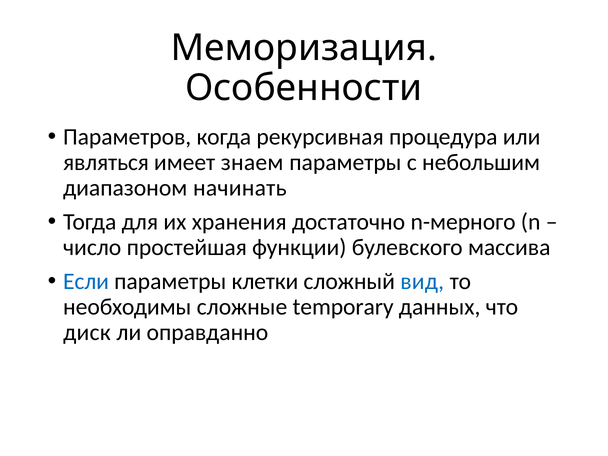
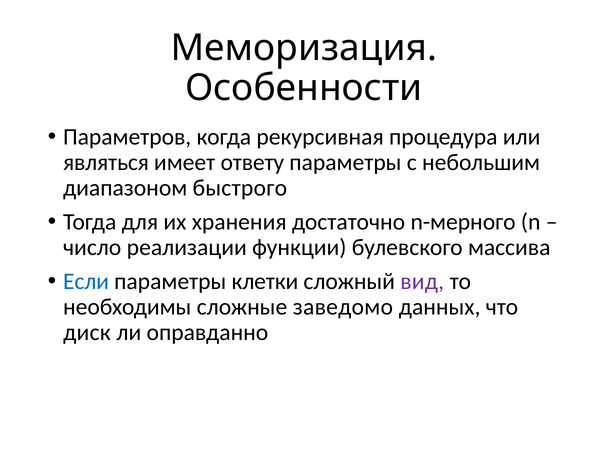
знаем: знаем -> ответу
начинать: начинать -> быстрого
простейшая: простейшая -> реализации
вид colour: blue -> purple
temporary: temporary -> заведомо
